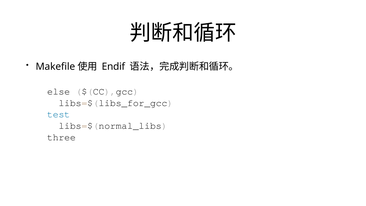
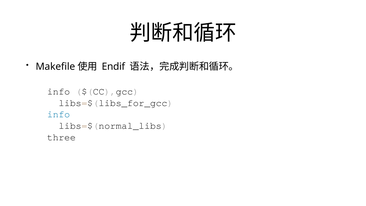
else at (59, 91): else -> info
test at (59, 114): test -> info
